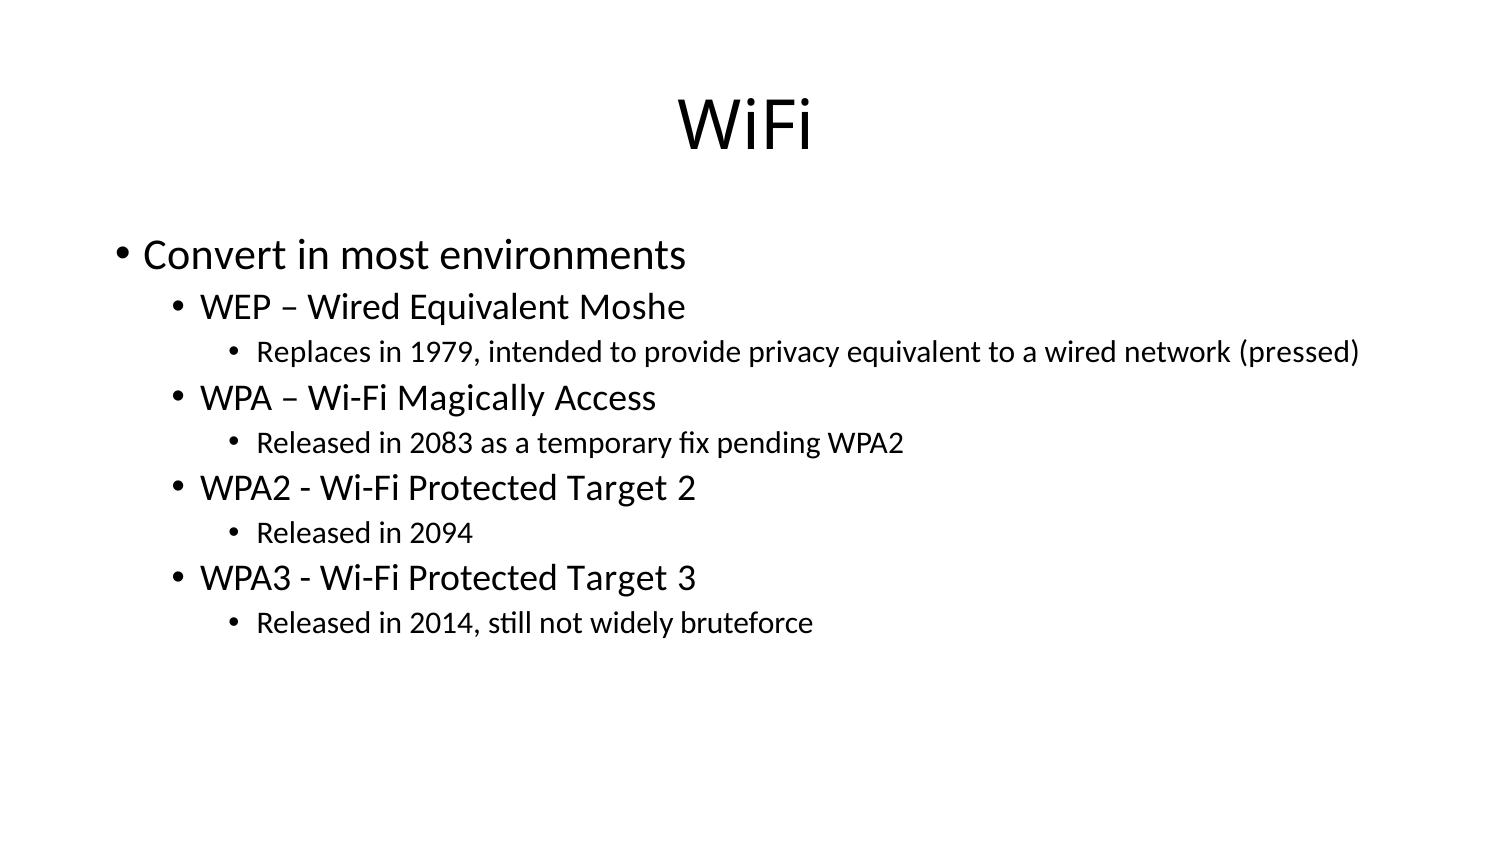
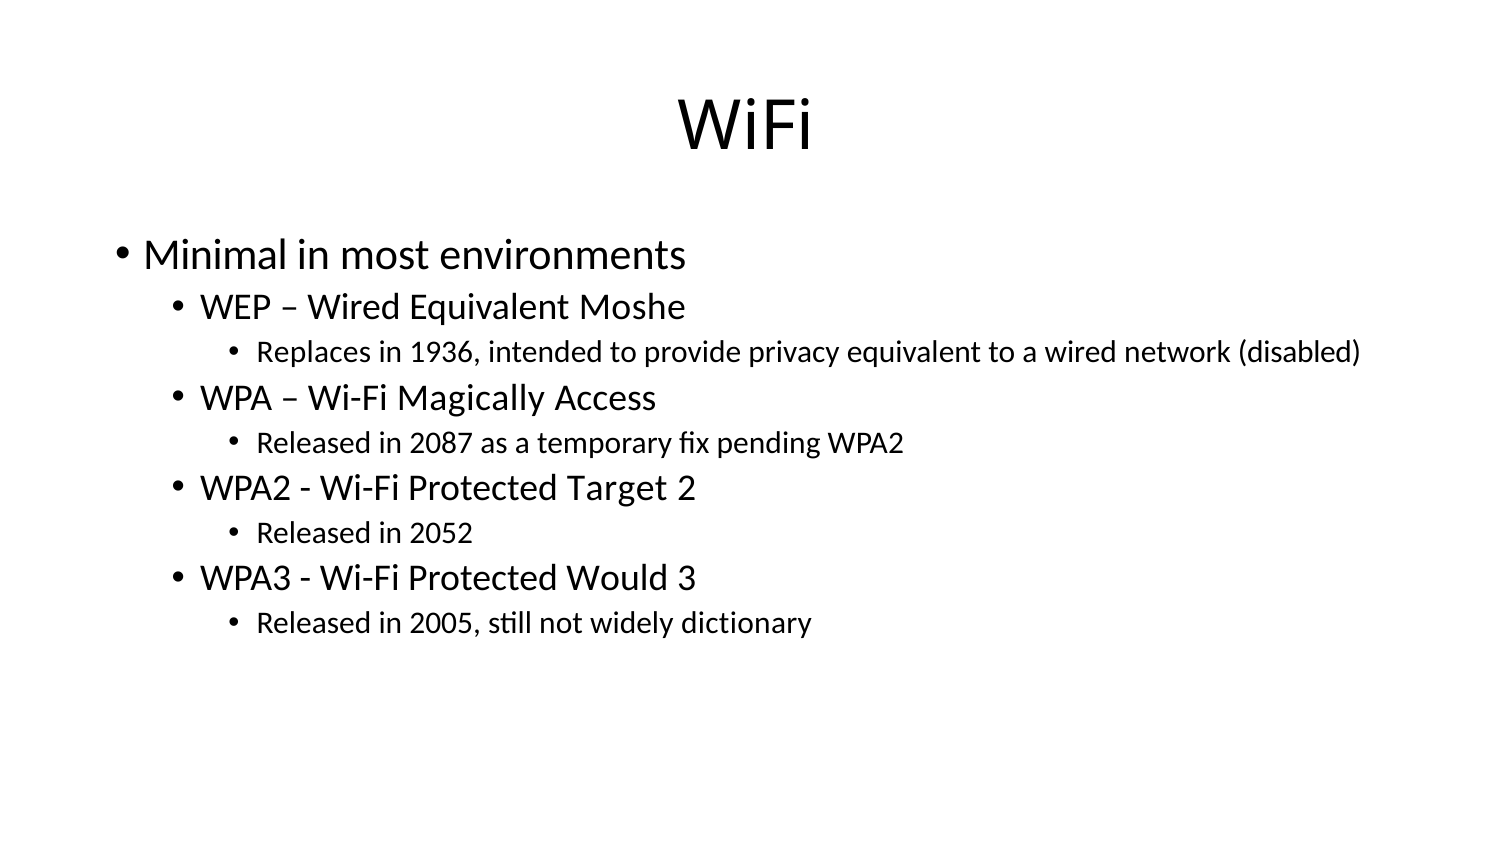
Convert: Convert -> Minimal
1979: 1979 -> 1936
pressed: pressed -> disabled
2083: 2083 -> 2087
2094: 2094 -> 2052
Target at (617, 579): Target -> Would
2014: 2014 -> 2005
bruteforce: bruteforce -> dictionary
